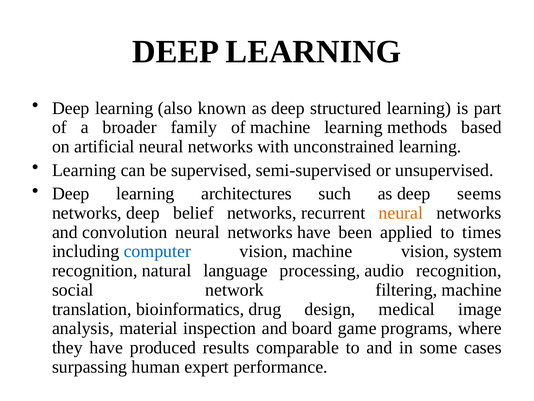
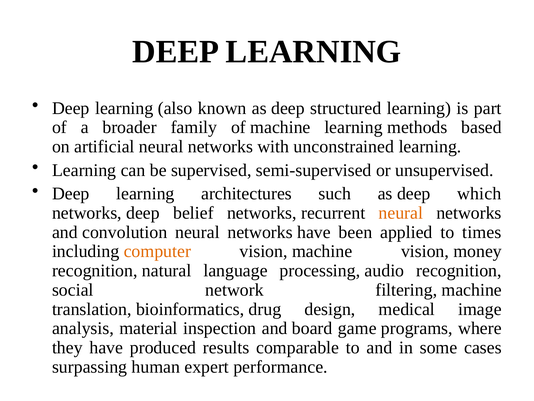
seems: seems -> which
computer colour: blue -> orange
system: system -> money
